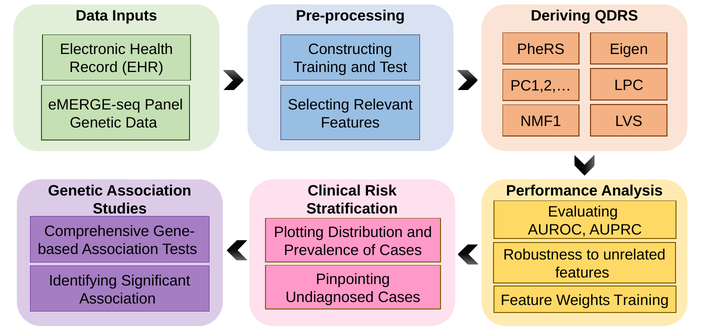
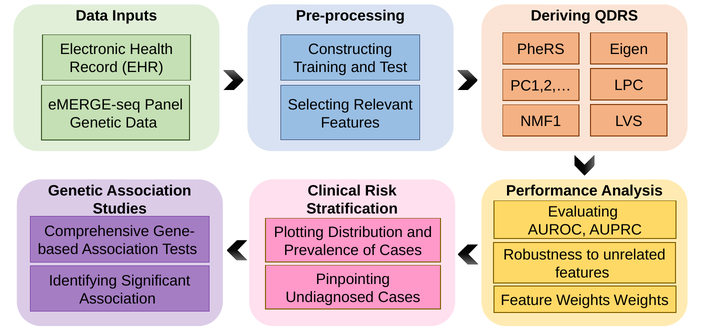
Weights Training: Training -> Weights
